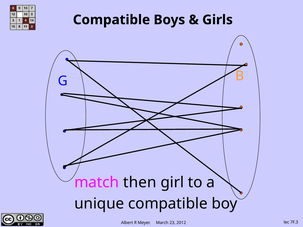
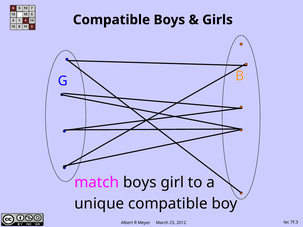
match then: then -> boys
